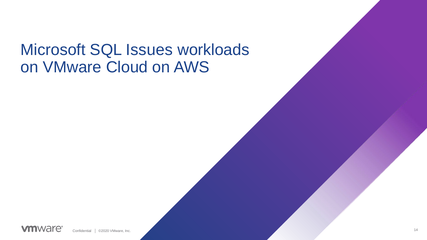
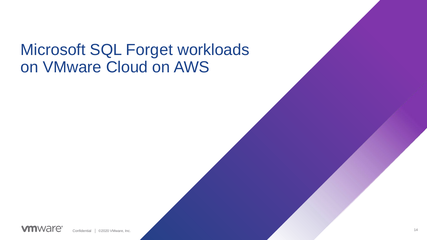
Issues: Issues -> Forget
